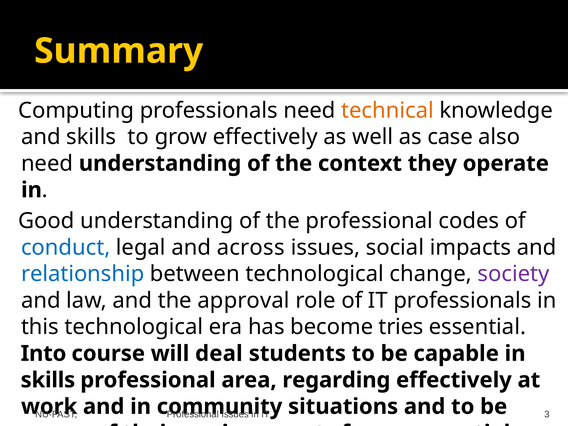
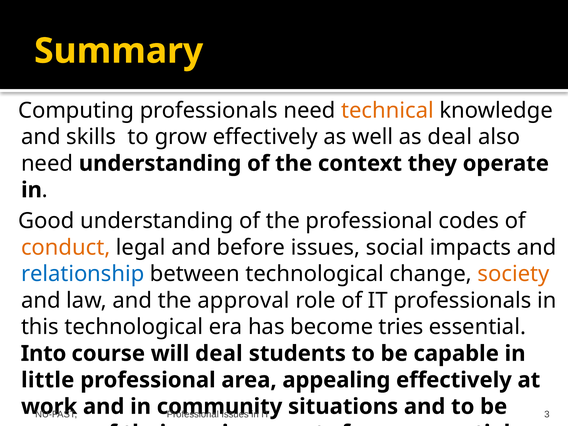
as case: case -> deal
conduct colour: blue -> orange
across: across -> before
society colour: purple -> orange
skills at (48, 380): skills -> little
regarding: regarding -> appealing
